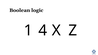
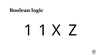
1 4: 4 -> 1
